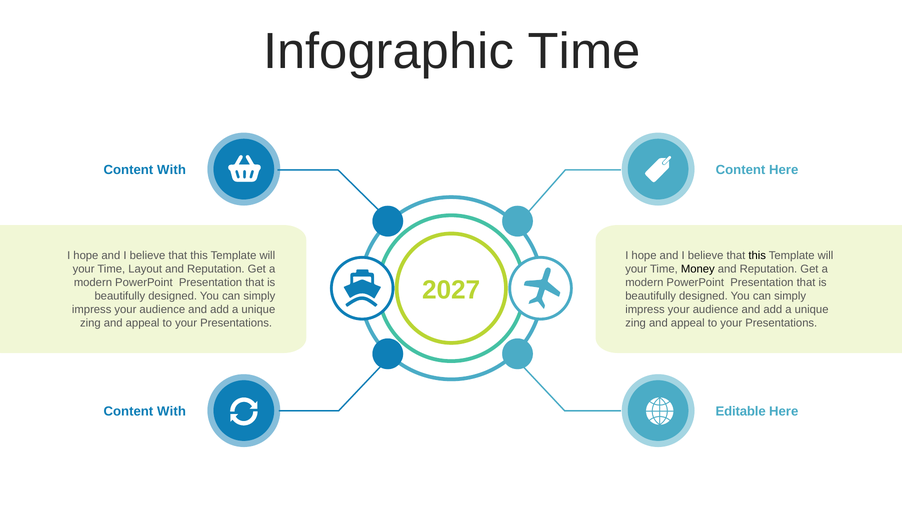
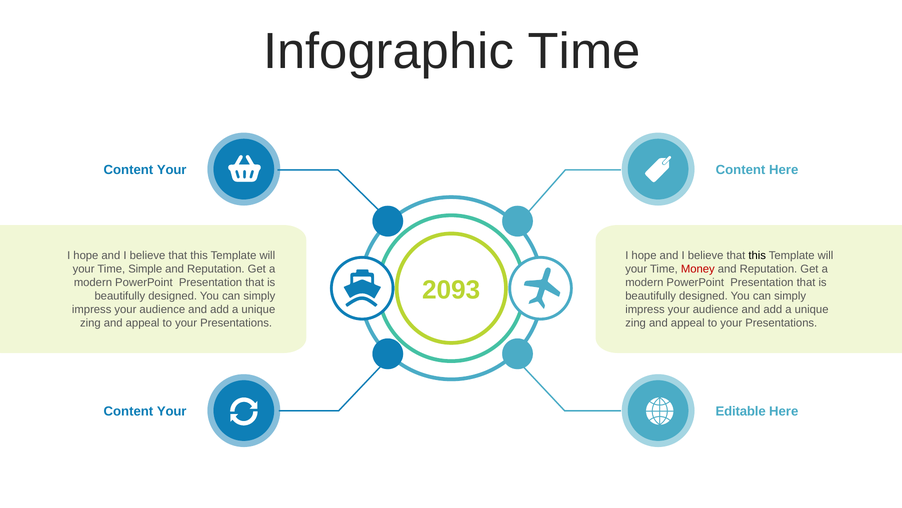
With at (172, 170): With -> Your
Layout: Layout -> Simple
Money colour: black -> red
2027: 2027 -> 2093
With at (172, 411): With -> Your
